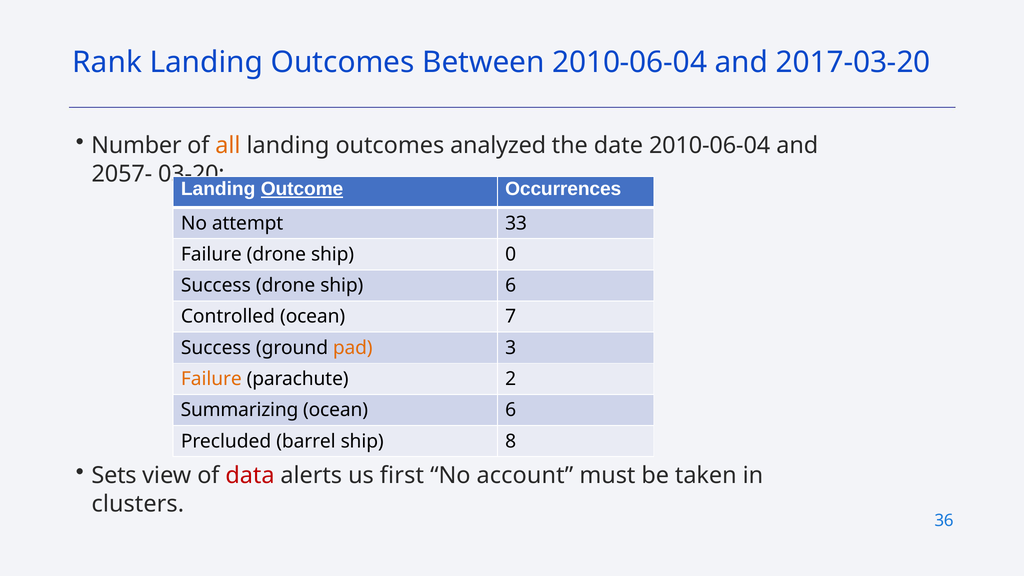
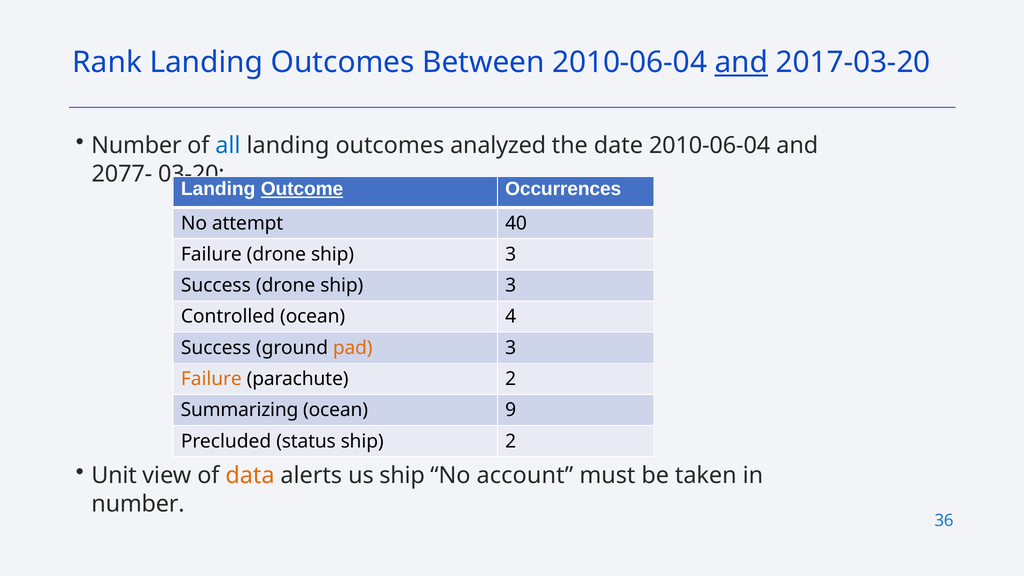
and at (741, 63) underline: none -> present
all colour: orange -> blue
2057-: 2057- -> 2077-
33: 33 -> 40
Failure drone ship 0: 0 -> 3
Success drone ship 6: 6 -> 3
7: 7 -> 4
ocean 6: 6 -> 9
barrel: barrel -> status
ship 8: 8 -> 2
Sets: Sets -> Unit
data colour: red -> orange
us first: first -> ship
clusters at (138, 504): clusters -> number
